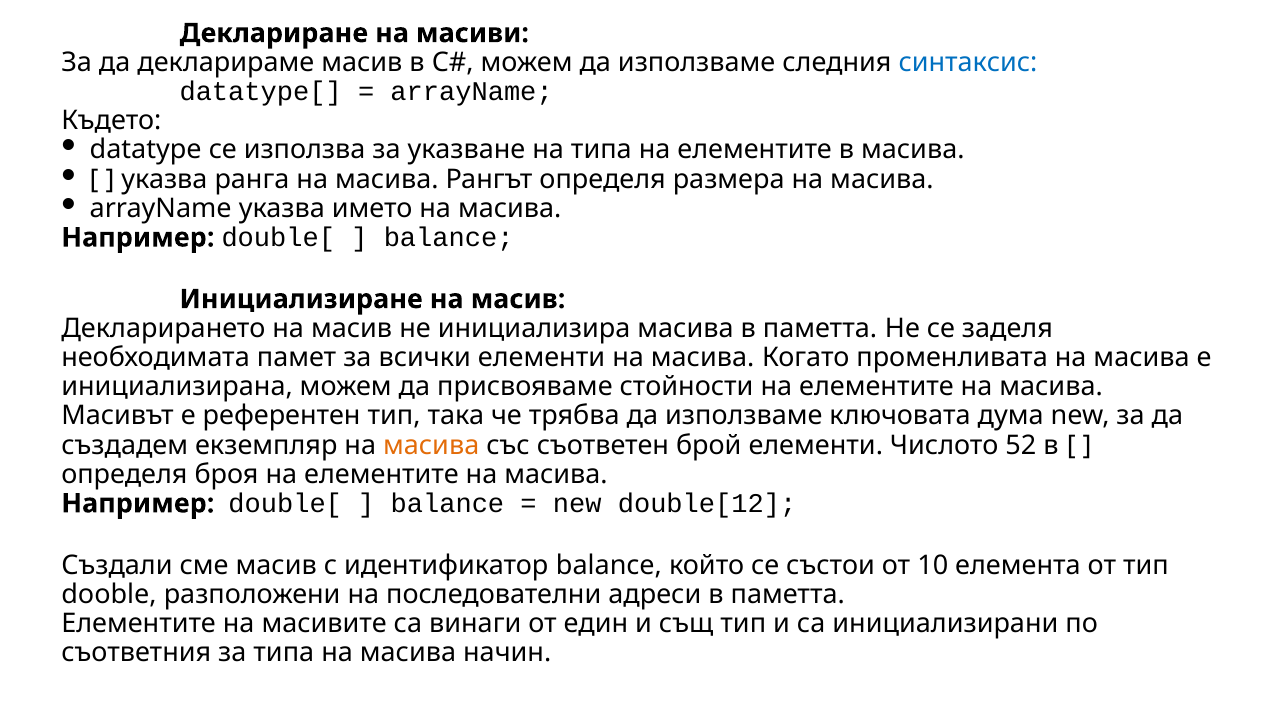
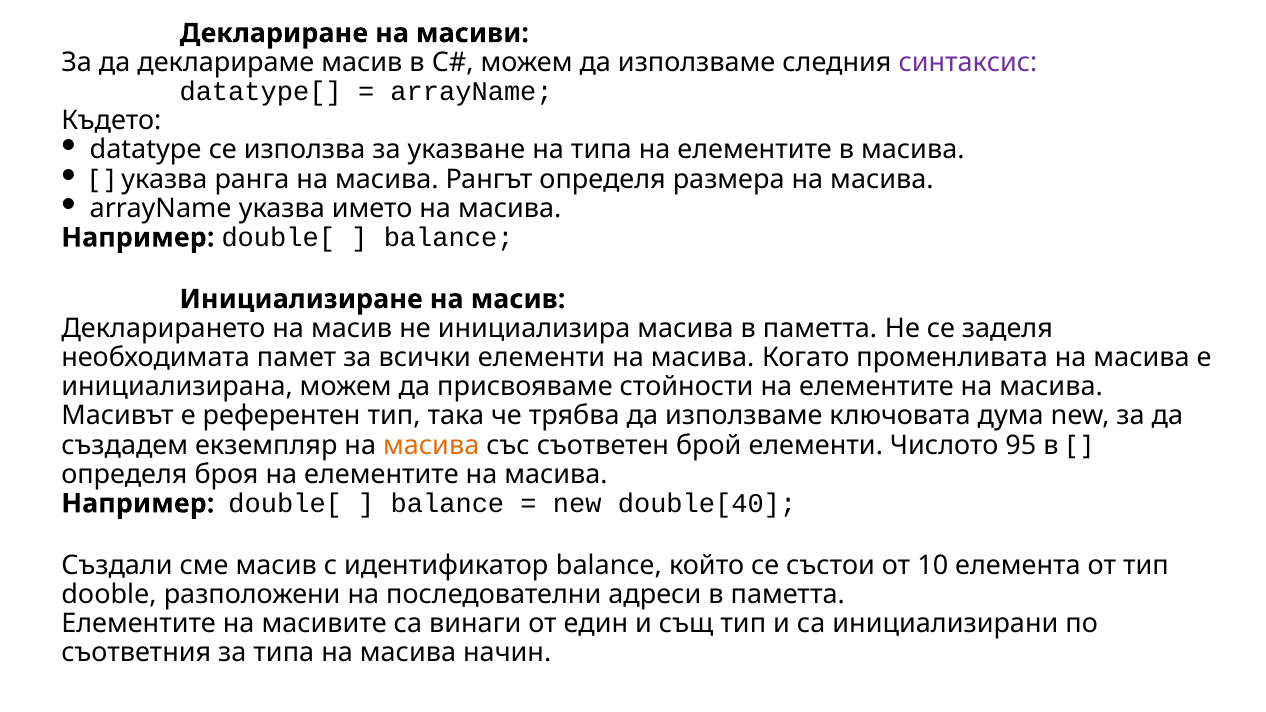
синтаксис colour: blue -> purple
52: 52 -> 95
double[12: double[12 -> double[40
